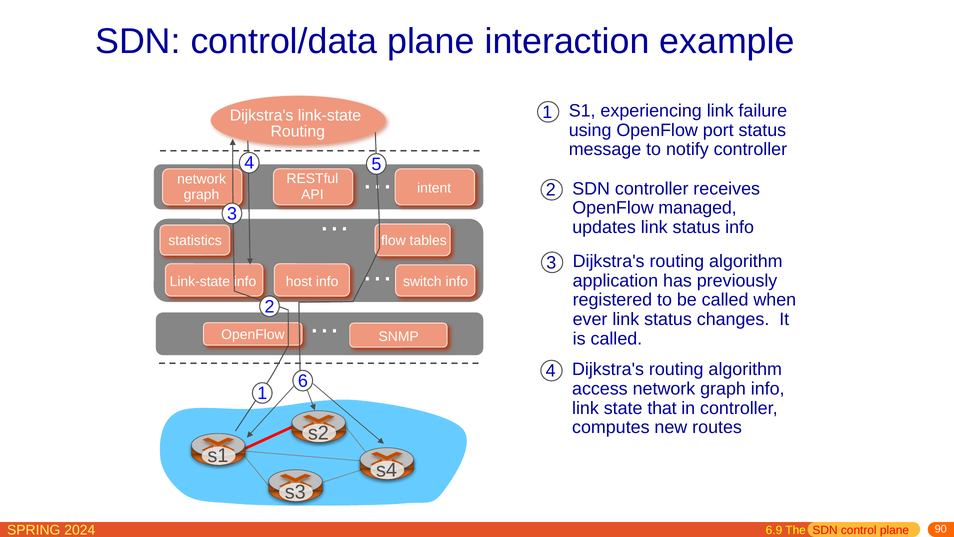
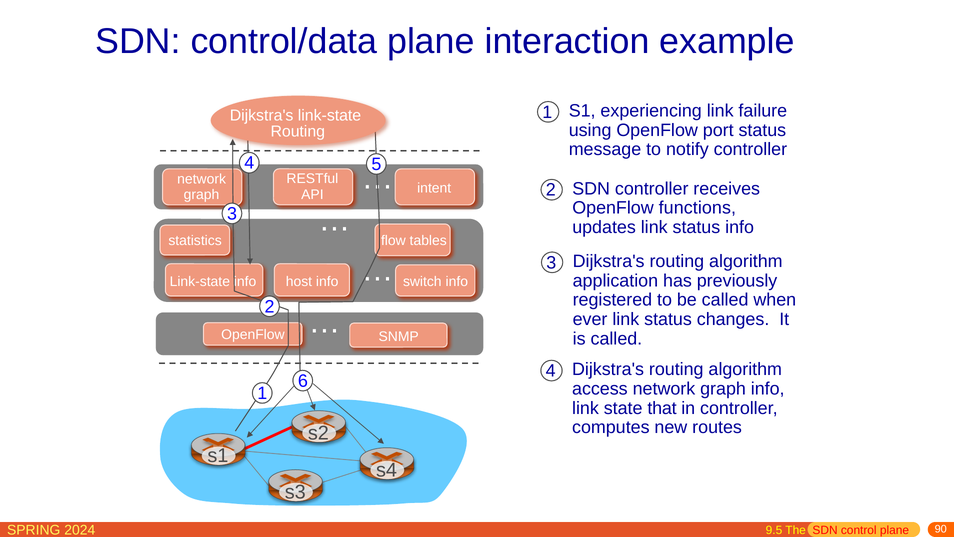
managed: managed -> functions
6.9: 6.9 -> 9.5
